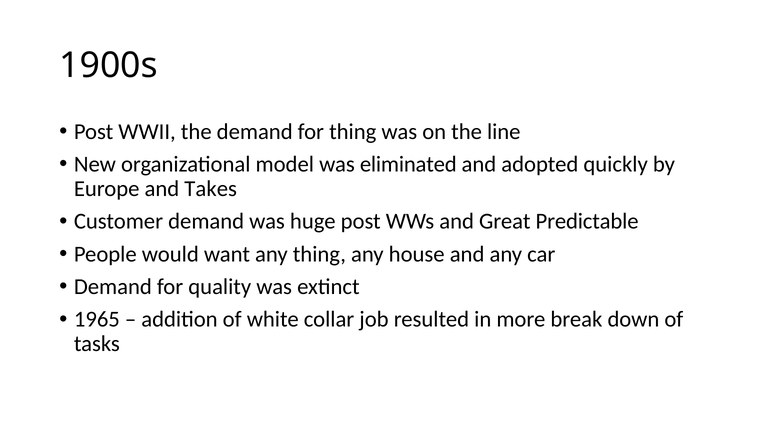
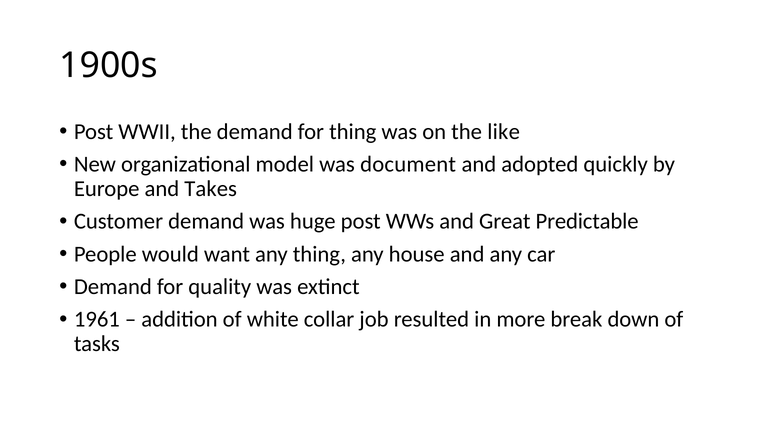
line: line -> like
eliminated: eliminated -> document
1965: 1965 -> 1961
